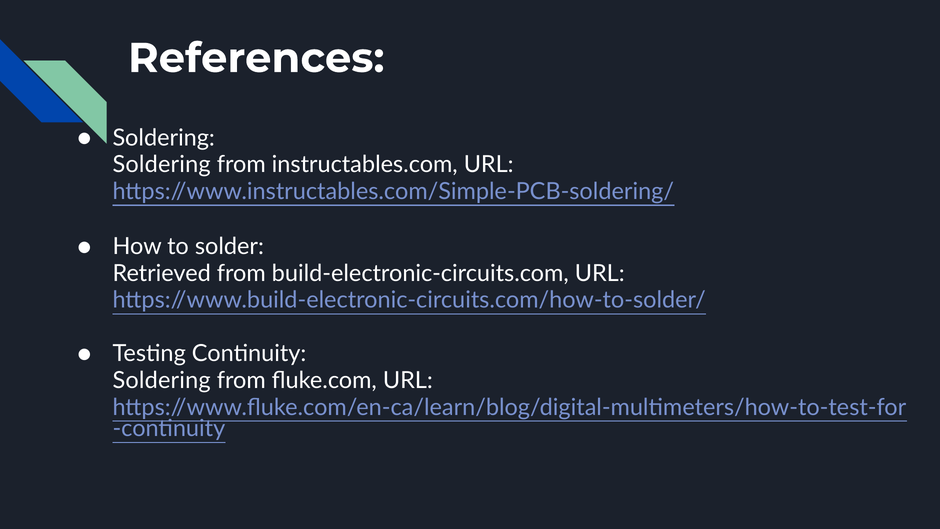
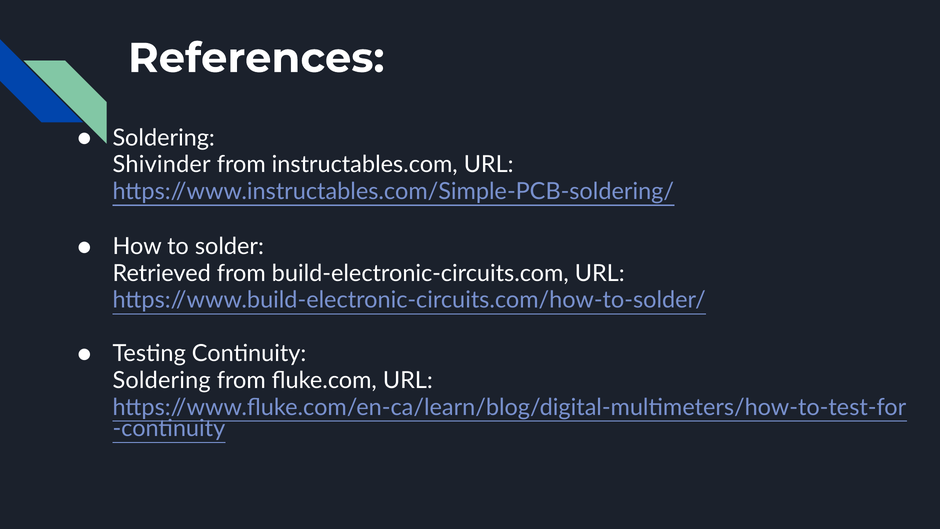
Soldering at (162, 165): Soldering -> Shivinder
